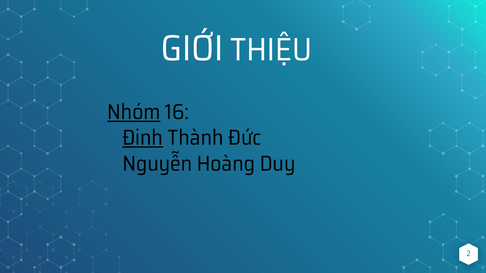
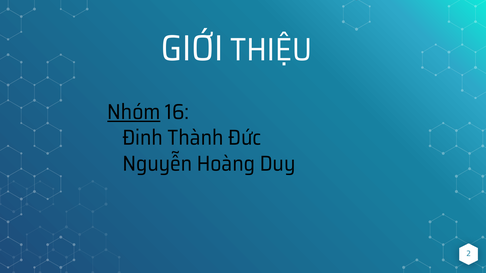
Đinh underline: present -> none
